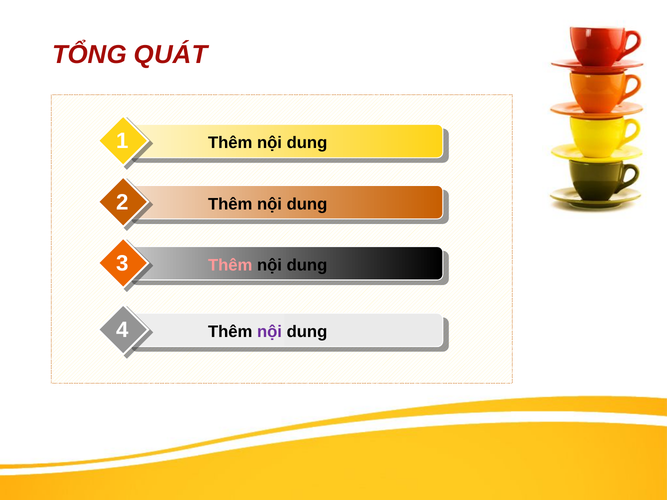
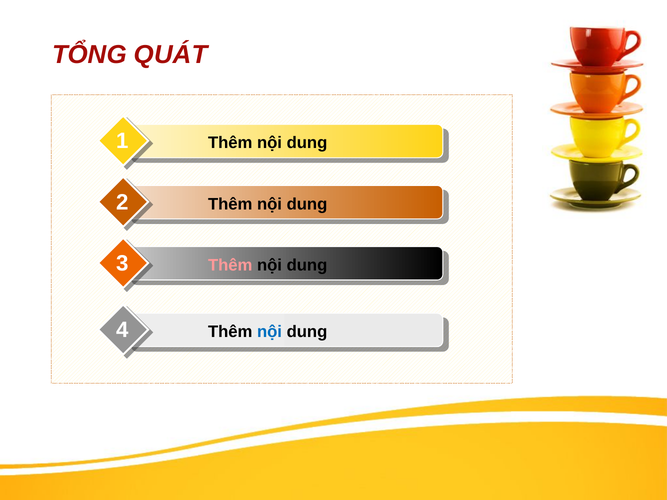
nội at (270, 332) colour: purple -> blue
